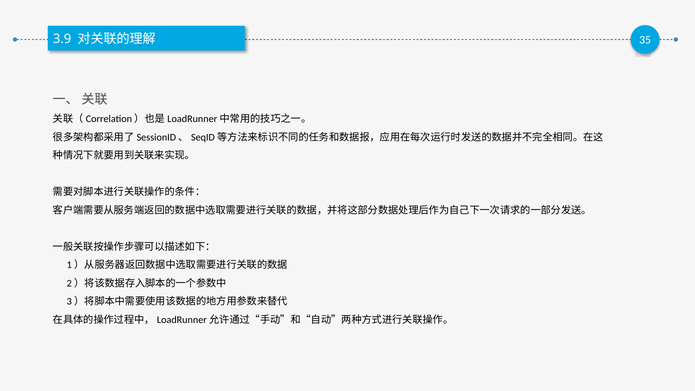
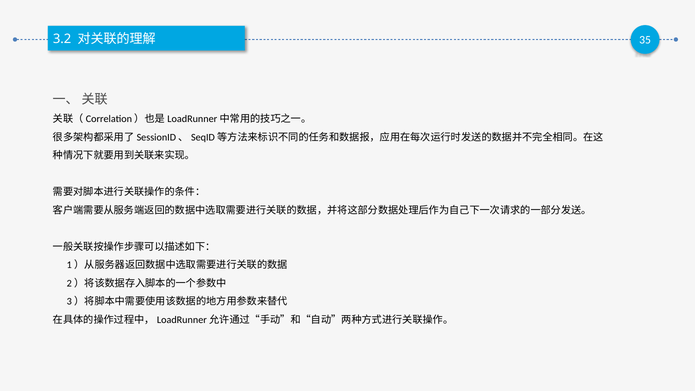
3.9: 3.9 -> 3.2
